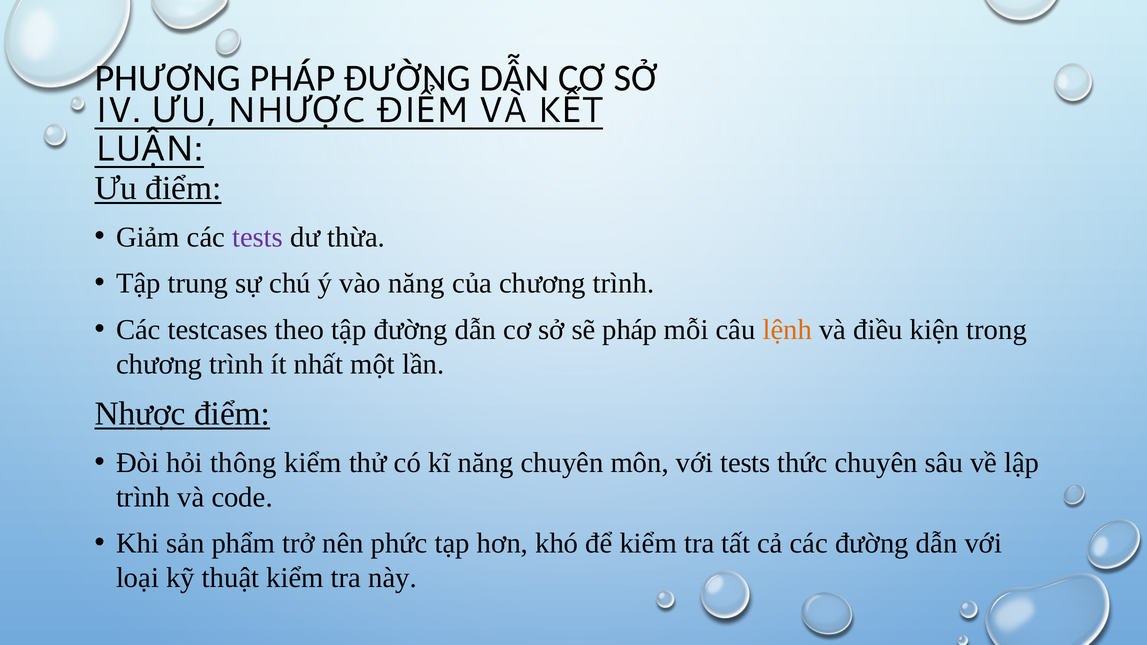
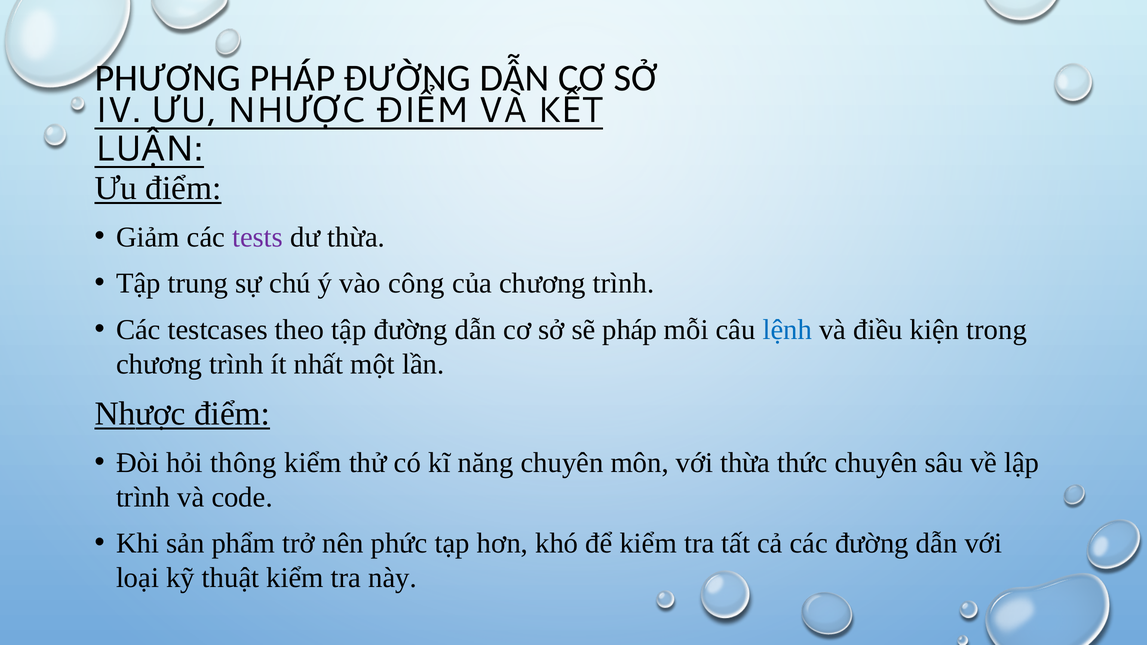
vào năng: năng -> công
lệnh colour: orange -> blue
với tests: tests -> thừa
